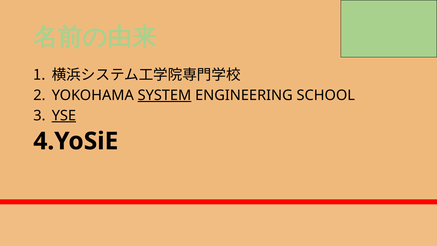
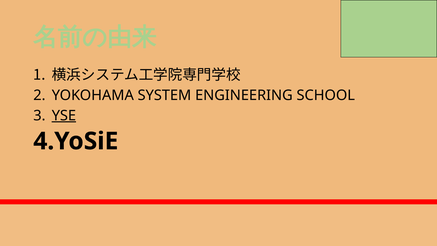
SYSTEM underline: present -> none
